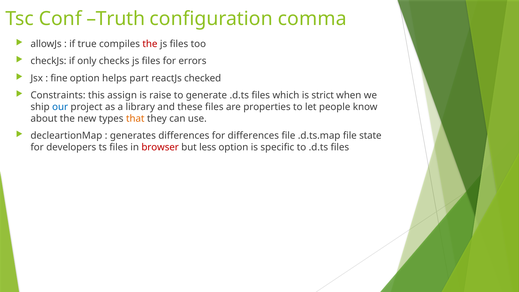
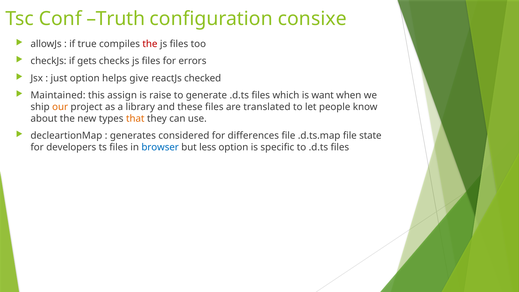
comma: comma -> consixe
only: only -> gets
fine: fine -> just
part: part -> give
Constraints: Constraints -> Maintained
strict: strict -> want
our colour: blue -> orange
properties: properties -> translated
generates differences: differences -> considered
browser colour: red -> blue
